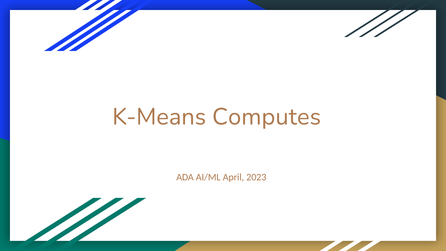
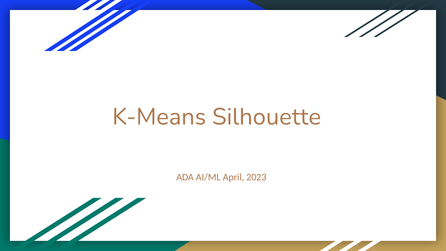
Computes: Computes -> Silhouette
